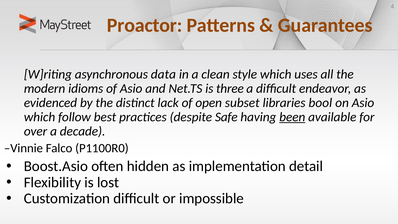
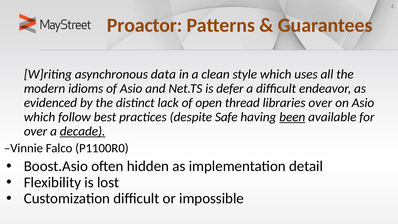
three: three -> defer
subset: subset -> thread
libraries bool: bool -> over
decade underline: none -> present
